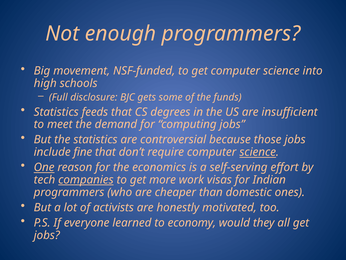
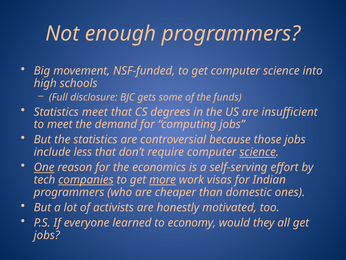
Statistics feeds: feeds -> meet
fine: fine -> less
more underline: none -> present
